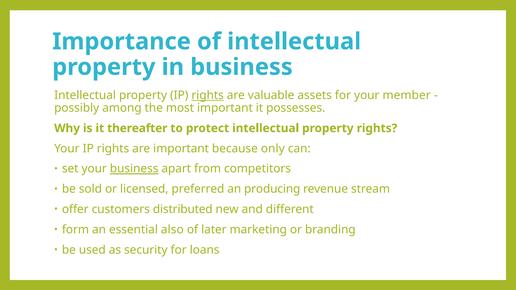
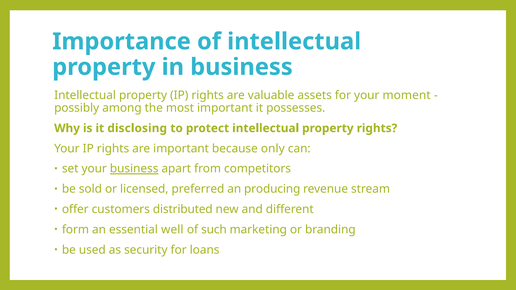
rights at (208, 95) underline: present -> none
member: member -> moment
thereafter: thereafter -> disclosing
also: also -> well
later: later -> such
